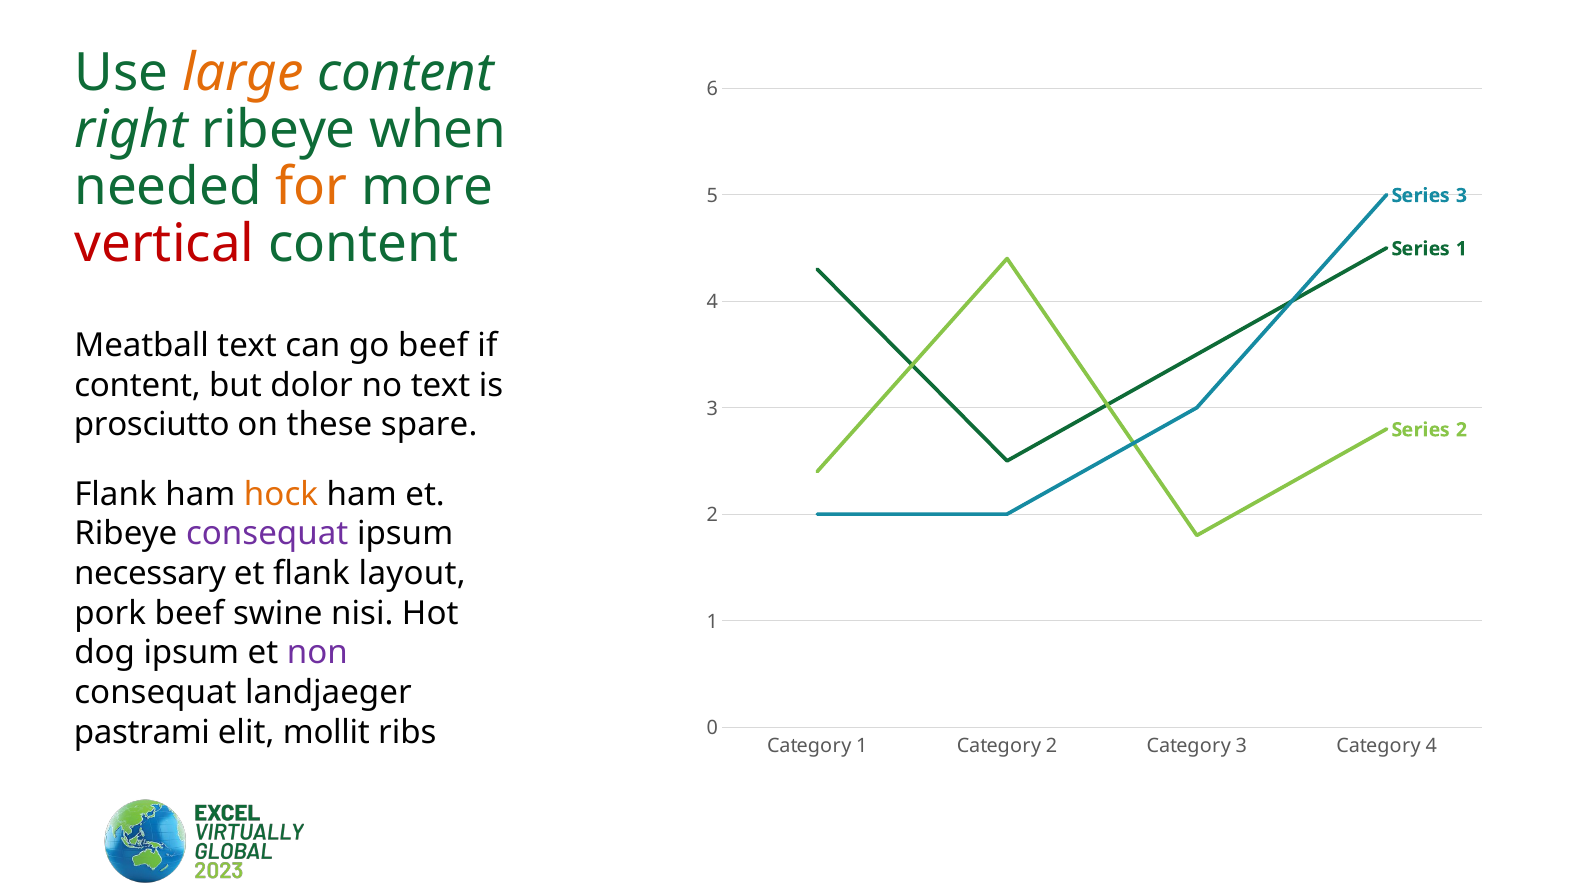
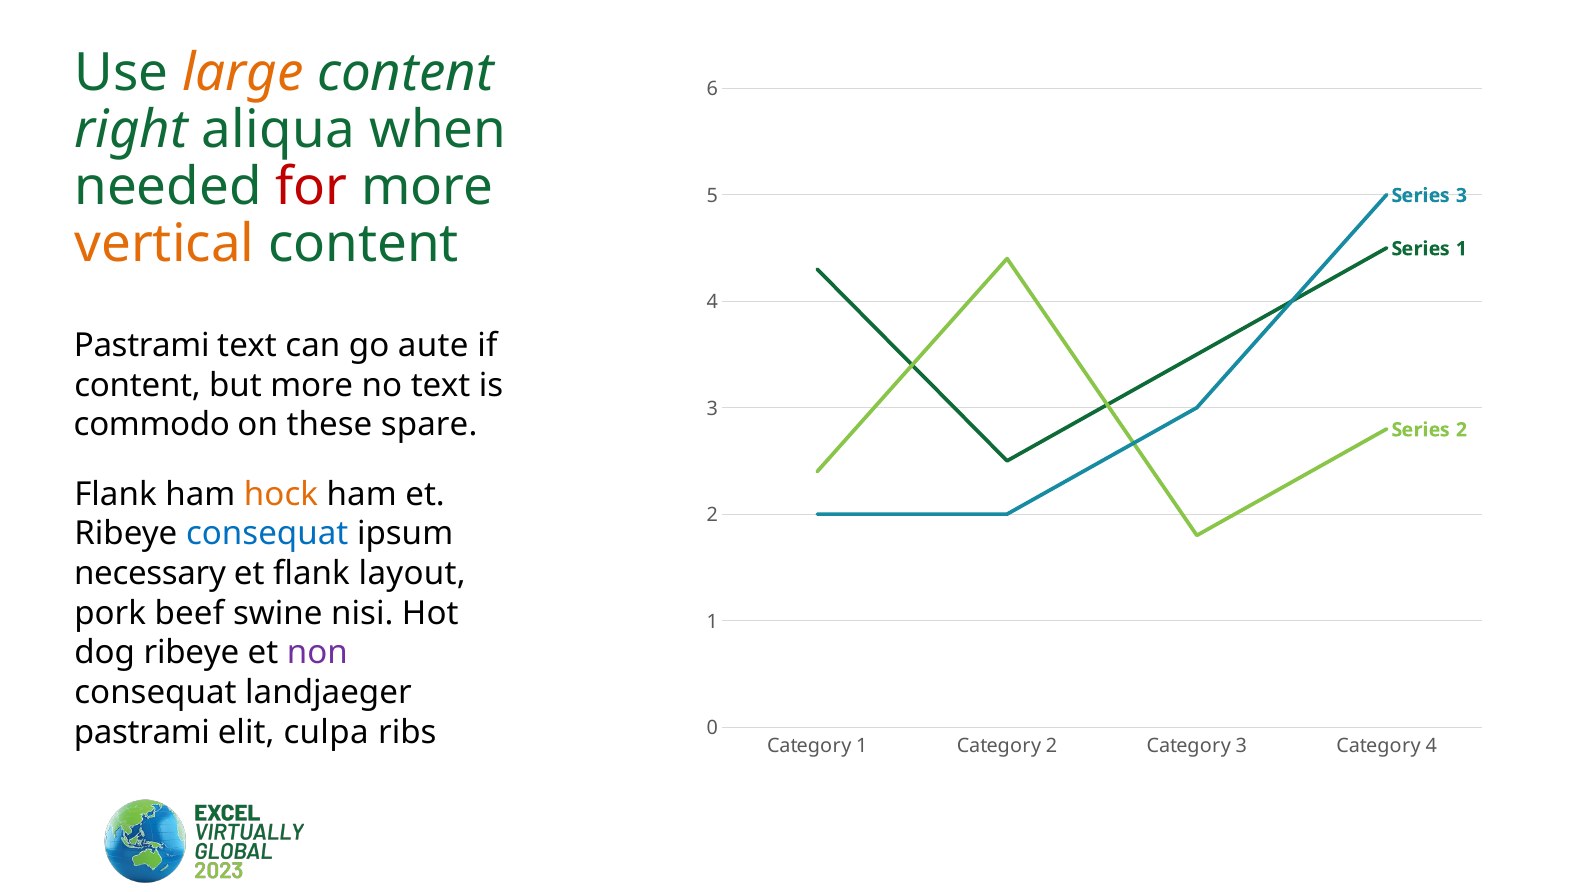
right ribeye: ribeye -> aliqua
for colour: orange -> red
vertical colour: red -> orange
Meatball at (142, 346): Meatball -> Pastrami
go beef: beef -> aute
but dolor: dolor -> more
prosciutto: prosciutto -> commodo
consequat at (267, 534) colour: purple -> blue
dog ipsum: ipsum -> ribeye
mollit: mollit -> culpa
